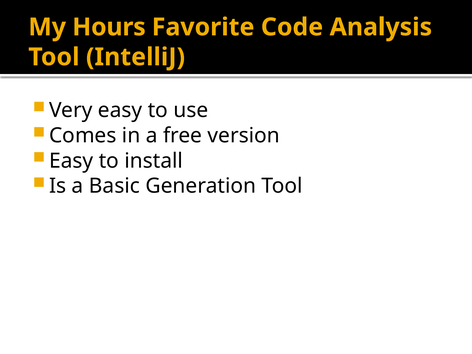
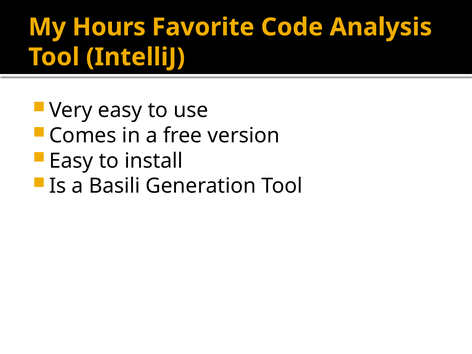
Basic: Basic -> Basili
